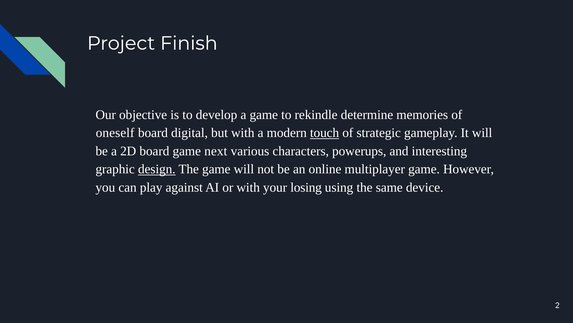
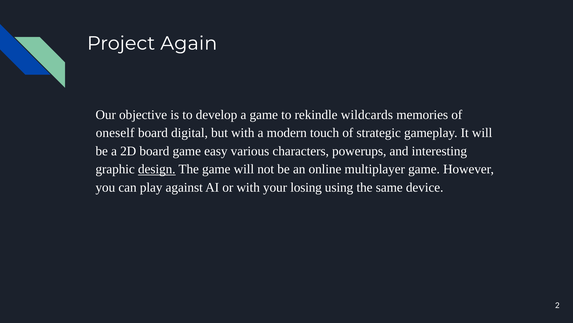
Finish: Finish -> Again
determine: determine -> wildcards
touch underline: present -> none
next: next -> easy
